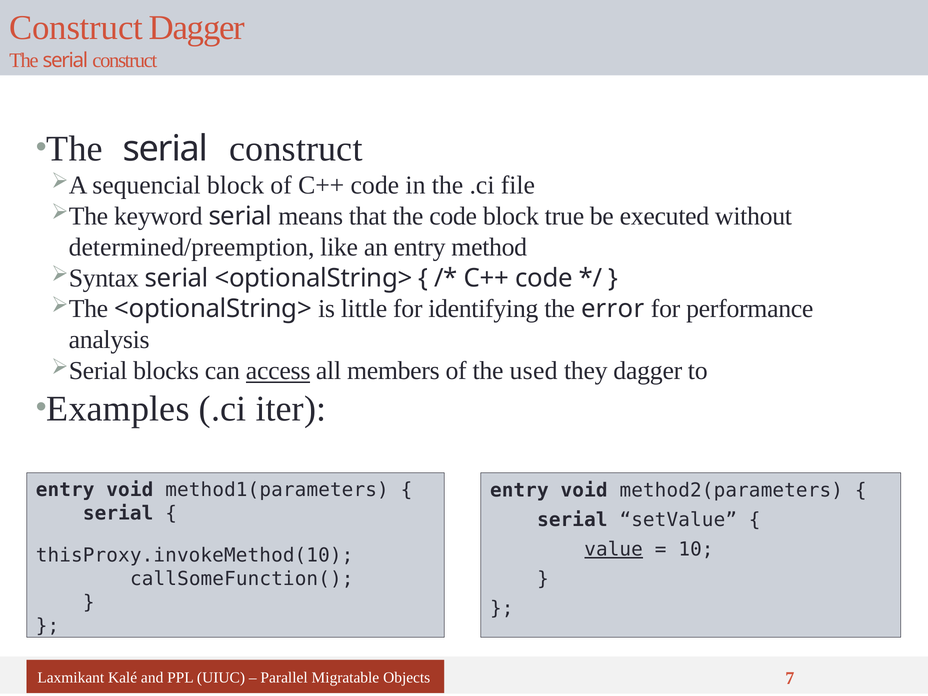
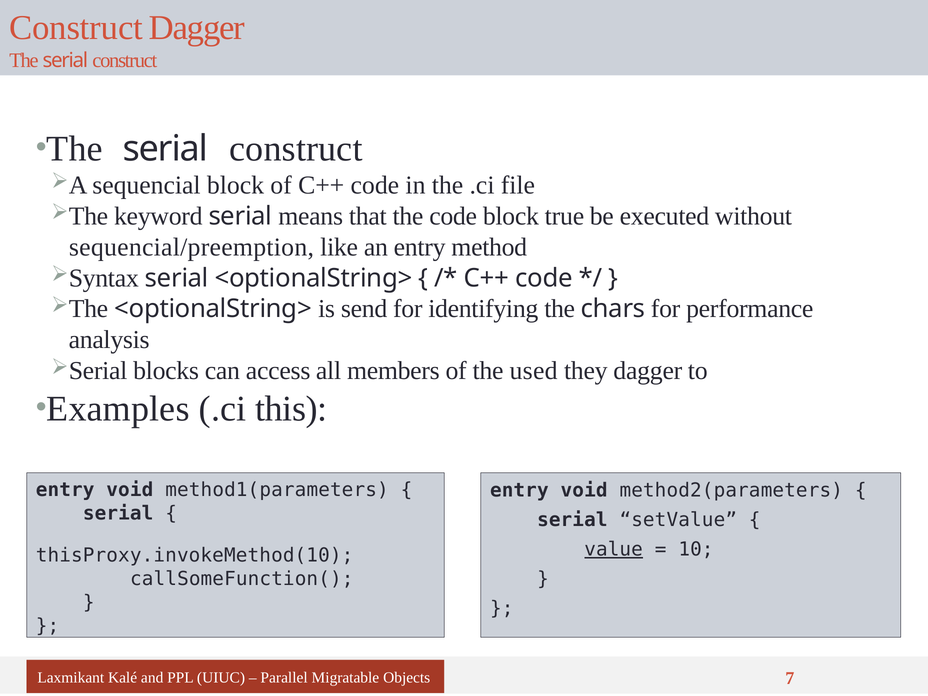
determined/preemption: determined/preemption -> sequencial/preemption
little: little -> send
error: error -> chars
access underline: present -> none
iter: iter -> this
